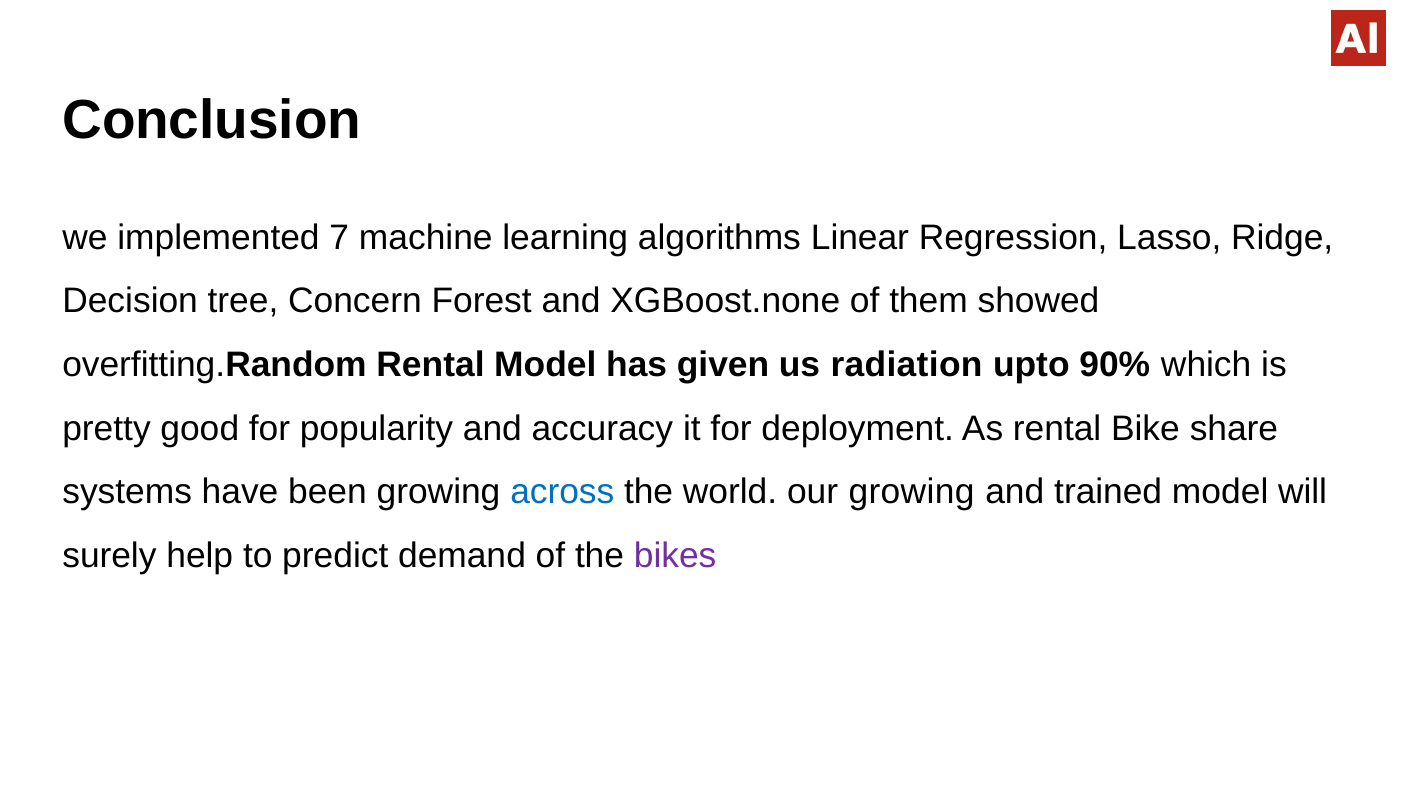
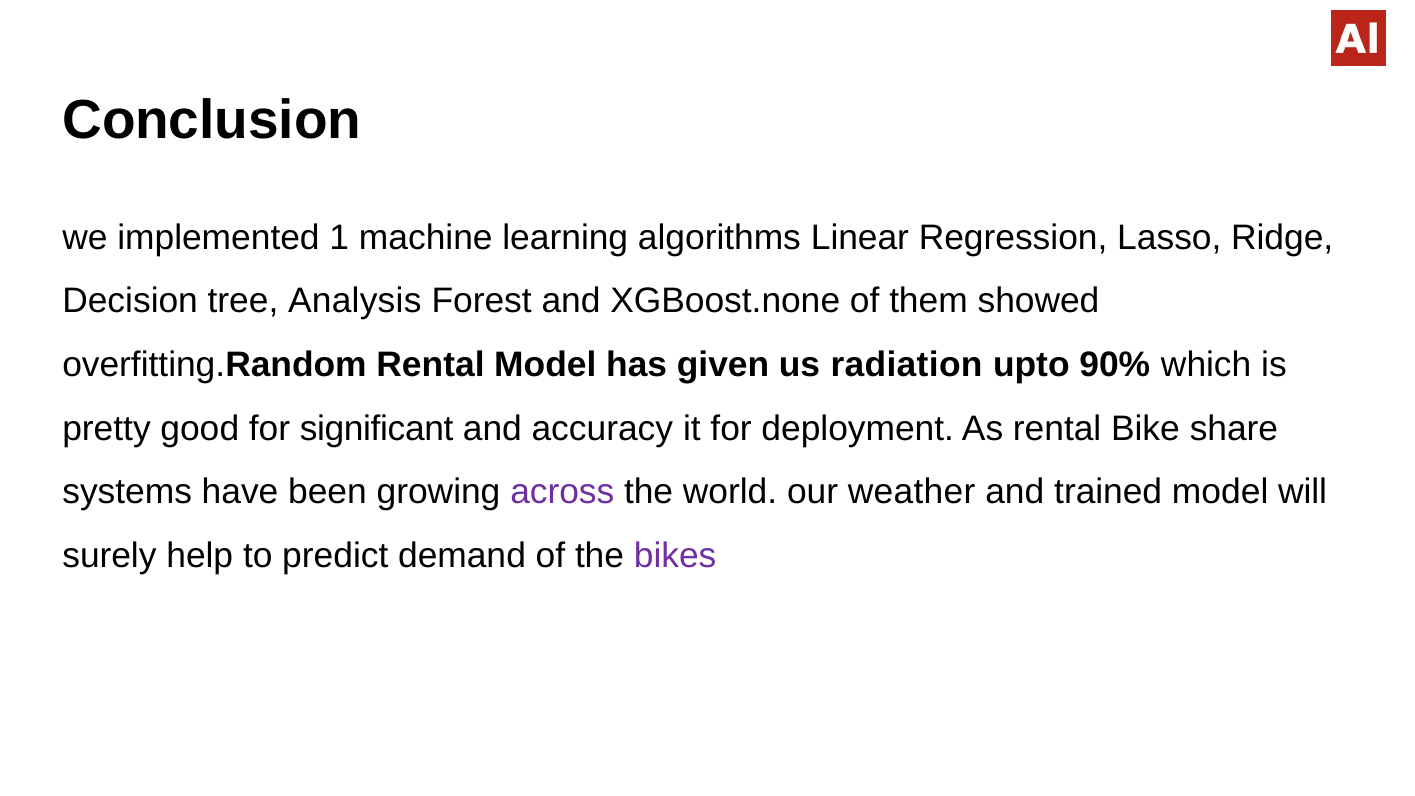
7: 7 -> 1
Concern: Concern -> Analysis
popularity: popularity -> significant
across colour: blue -> purple
our growing: growing -> weather
